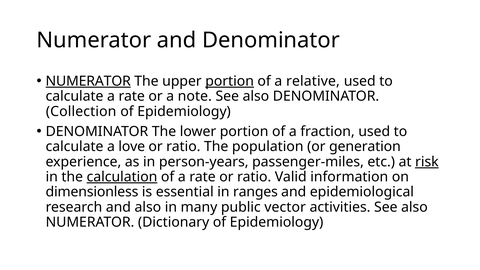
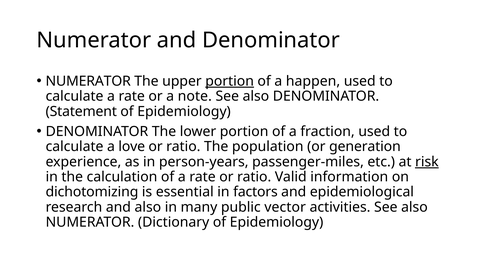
NUMERATOR at (88, 81) underline: present -> none
relative: relative -> happen
Collection: Collection -> Statement
calculation underline: present -> none
dimensionless: dimensionless -> dichotomizing
ranges: ranges -> factors
